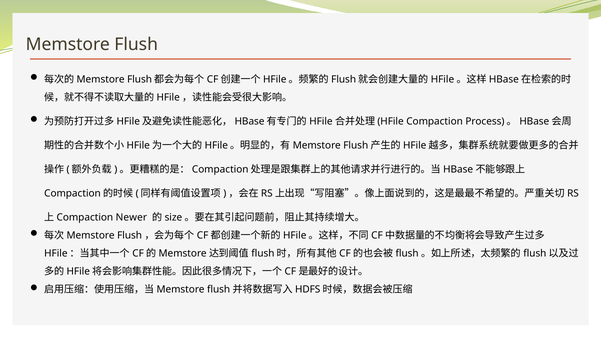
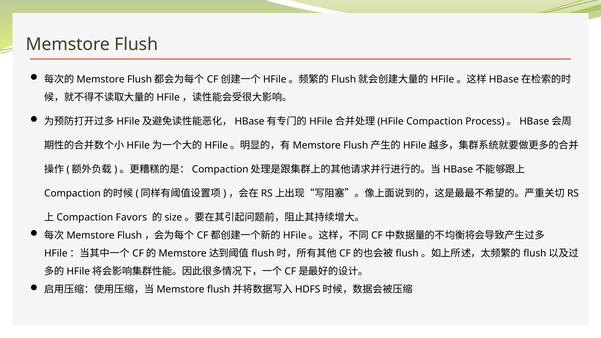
Newer: Newer -> Favors
